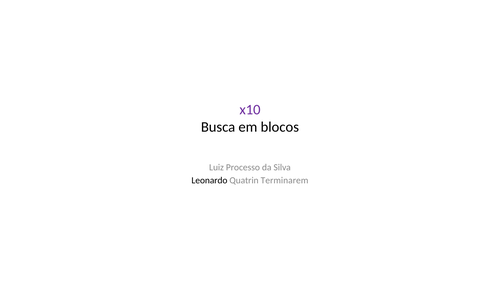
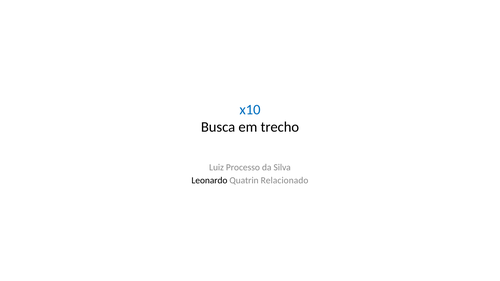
x10 colour: purple -> blue
blocos: blocos -> trecho
Terminarem: Terminarem -> Relacionado
